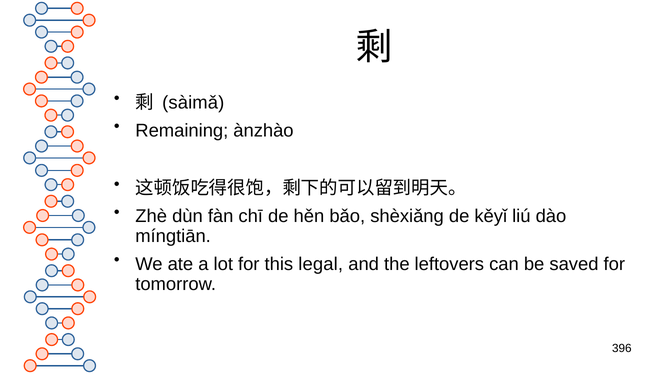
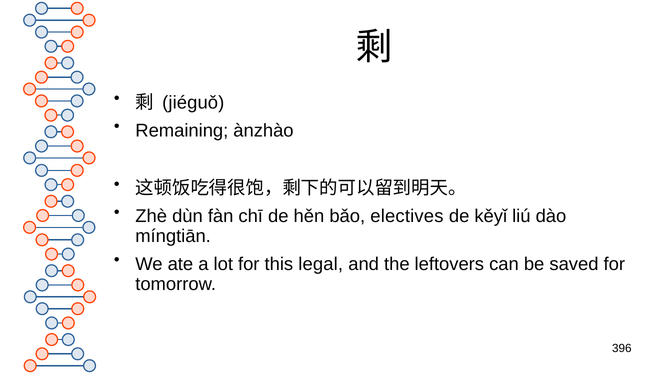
sàimǎ: sàimǎ -> jiéguǒ
shèxiǎng: shèxiǎng -> electives
